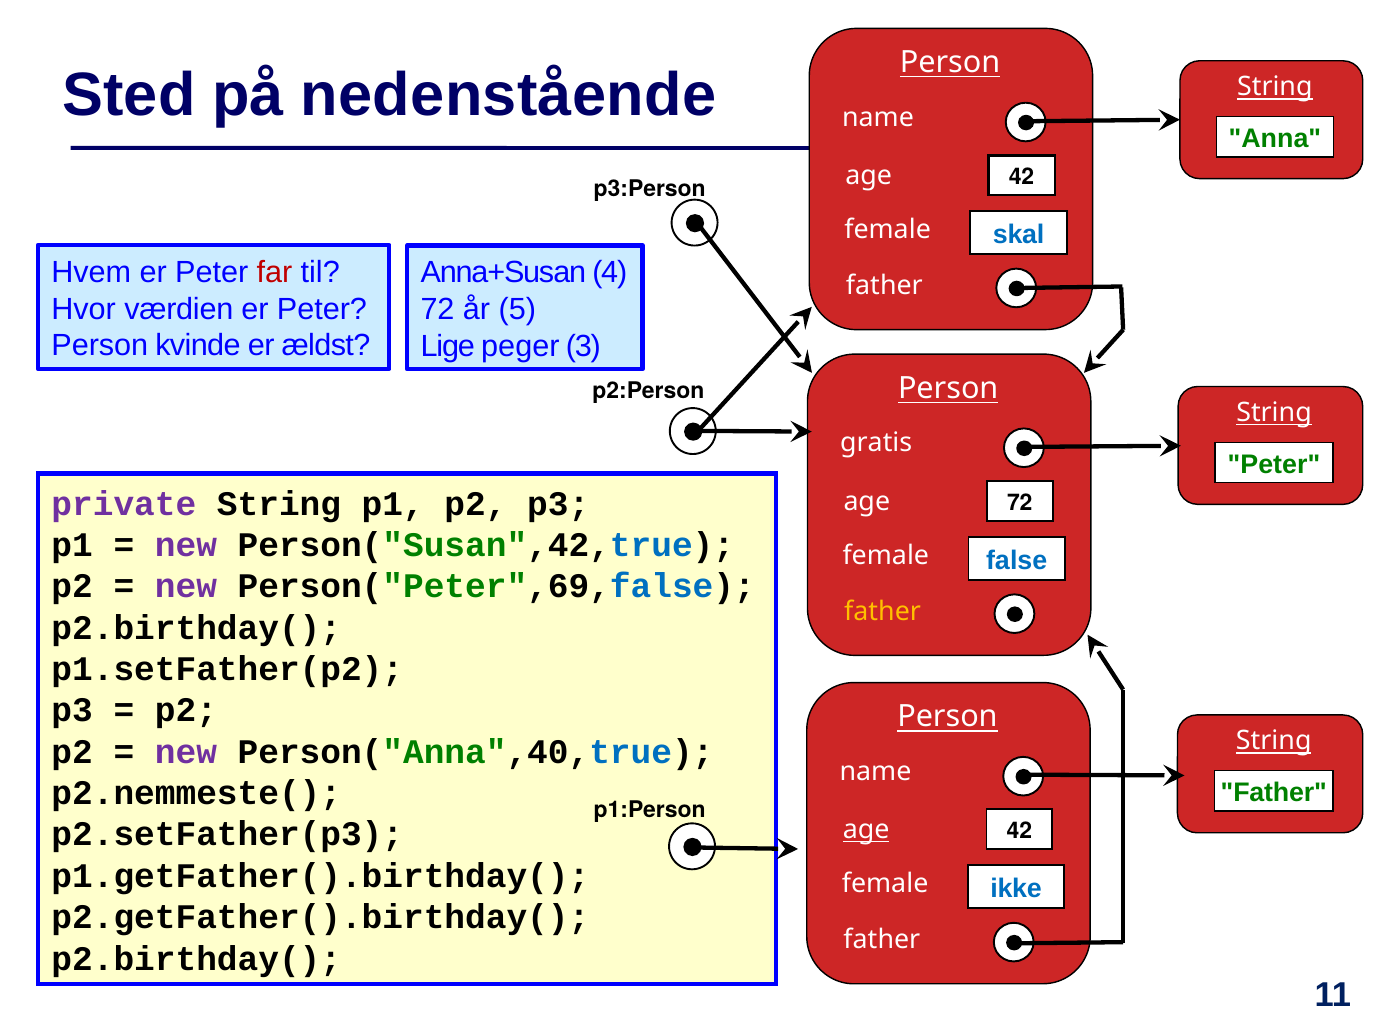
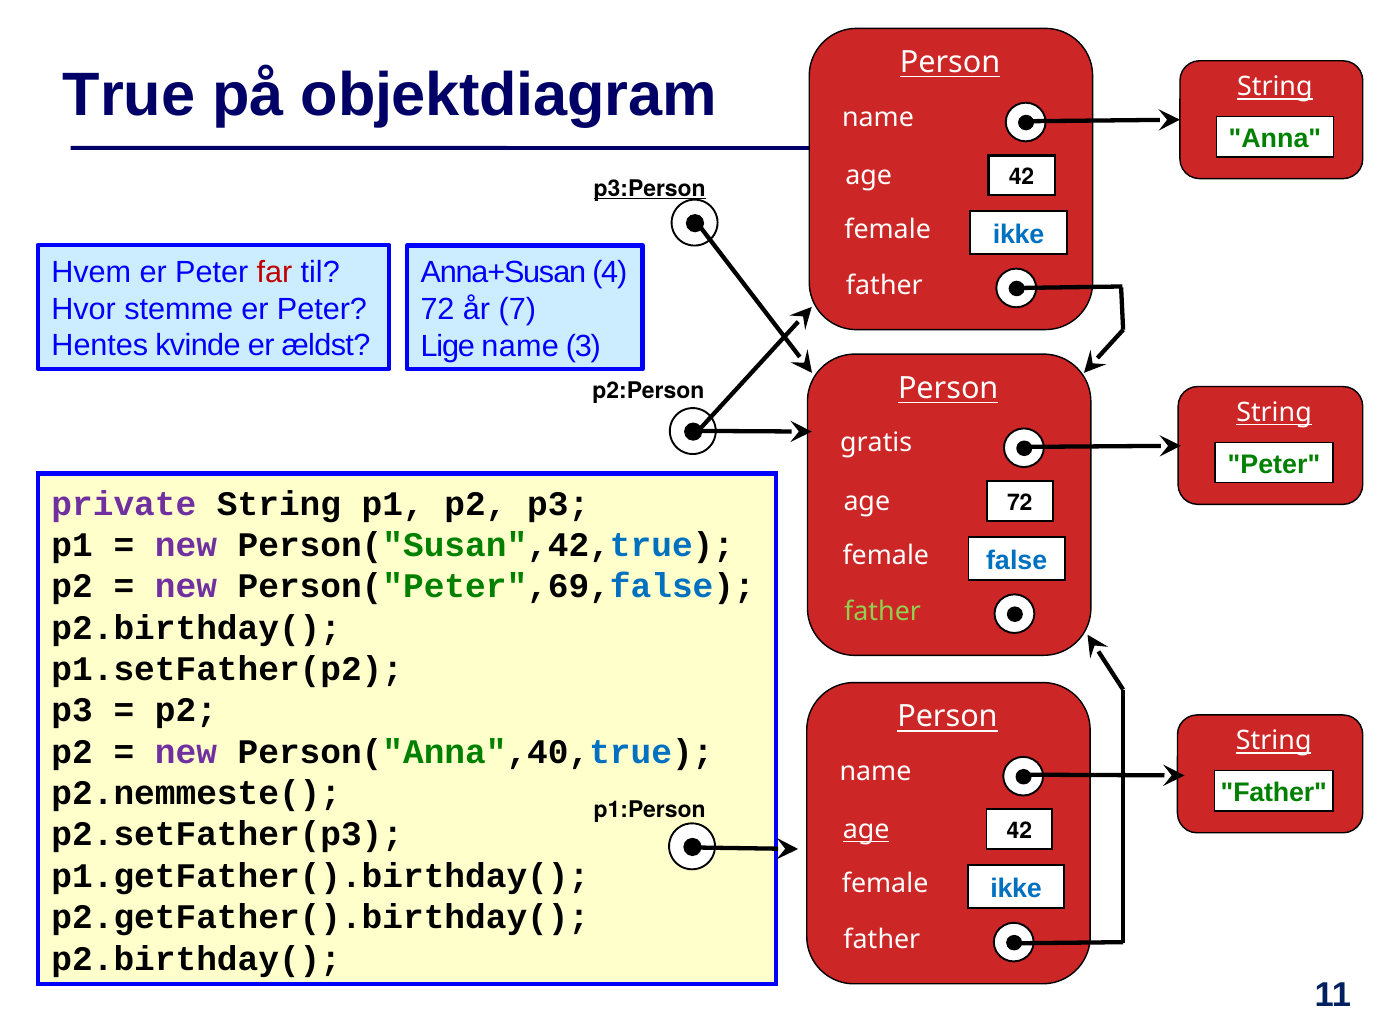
Sted: Sted -> True
nedenstående: nedenstående -> objektdiagram
p3:Person underline: none -> present
skal at (1019, 235): skal -> ikke
værdien: værdien -> stemme
5: 5 -> 7
Person at (100, 346): Person -> Hentes
Lige peger: peger -> name
father at (883, 611) colour: yellow -> light green
